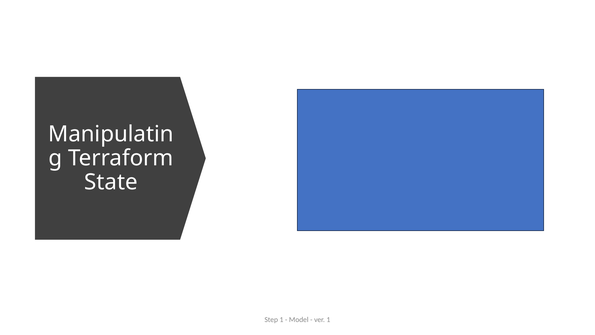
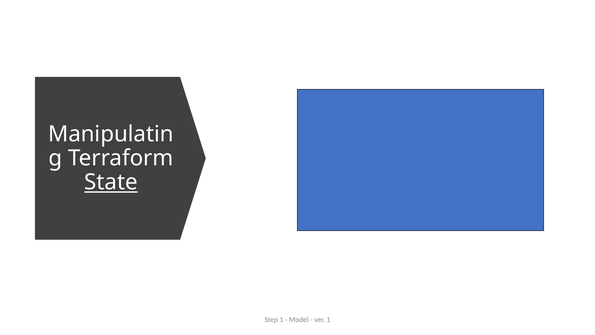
State underline: none -> present
